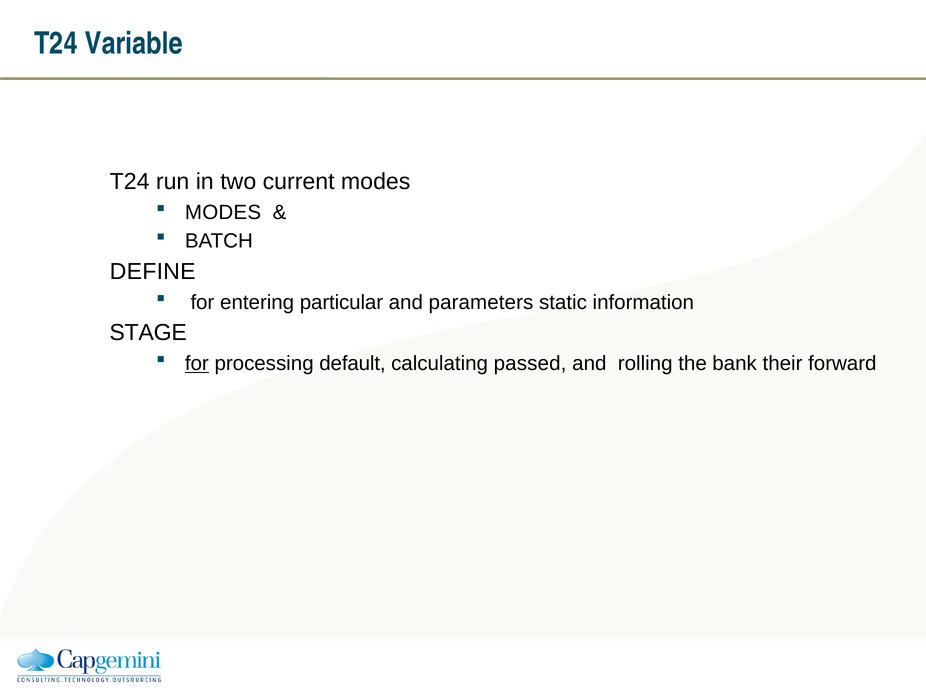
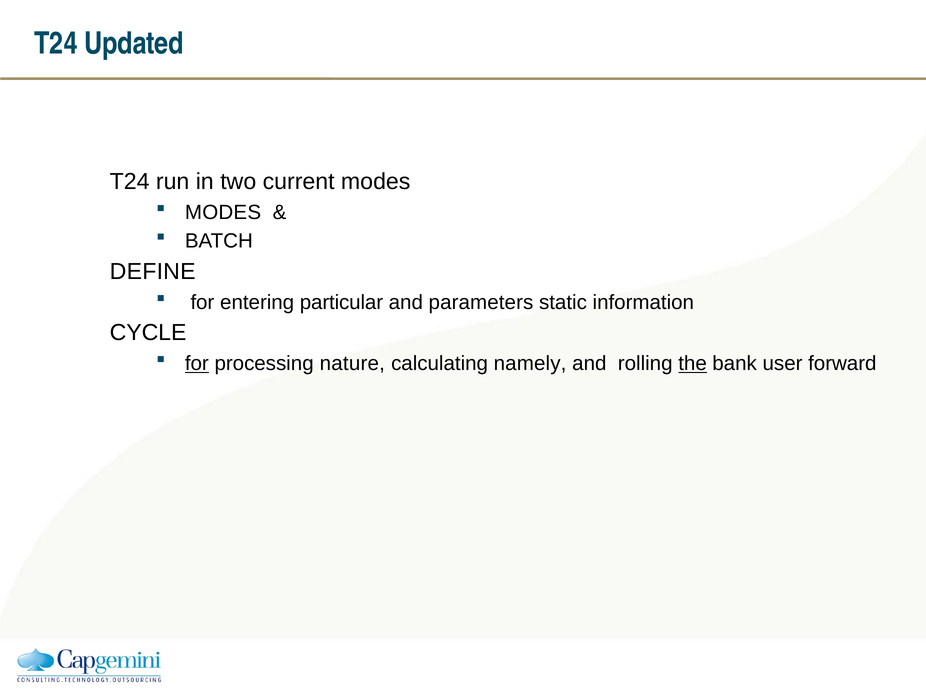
Variable: Variable -> Updated
STAGE: STAGE -> CYCLE
default: default -> nature
passed: passed -> namely
the underline: none -> present
their: their -> user
